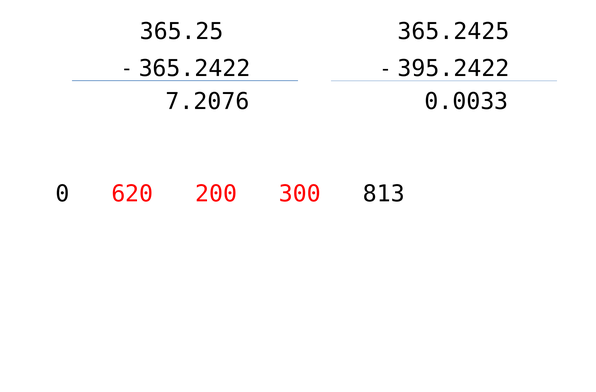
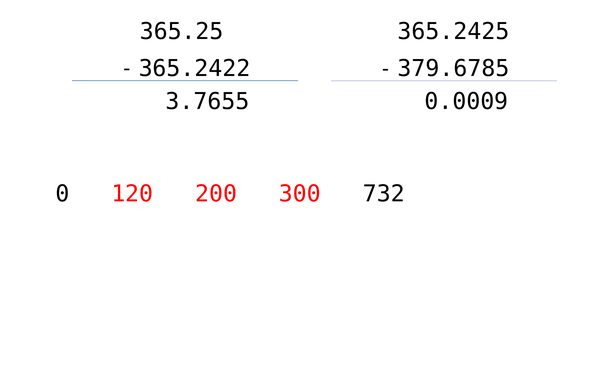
395.2422: 395.2422 -> 379.6785
7.2076: 7.2076 -> 3.7655
0.0033: 0.0033 -> 0.0009
620: 620 -> 120
813: 813 -> 732
